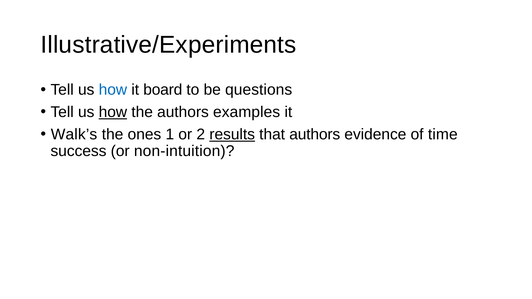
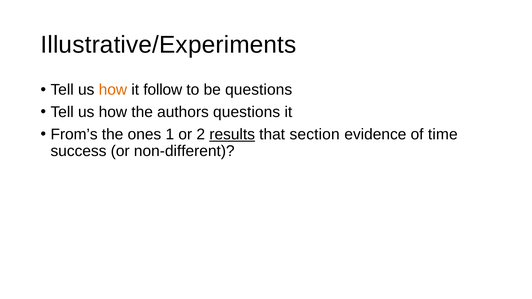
how at (113, 90) colour: blue -> orange
board: board -> follow
how at (113, 112) underline: present -> none
authors examples: examples -> questions
Walk’s: Walk’s -> From’s
that authors: authors -> section
non-intuition: non-intuition -> non-different
